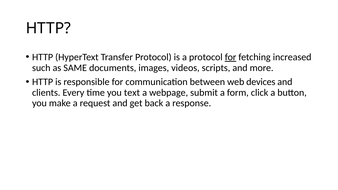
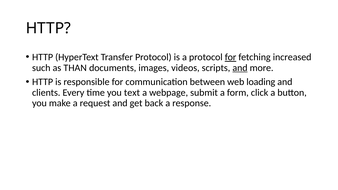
SAME: SAME -> THAN
and at (240, 68) underline: none -> present
devices: devices -> loading
